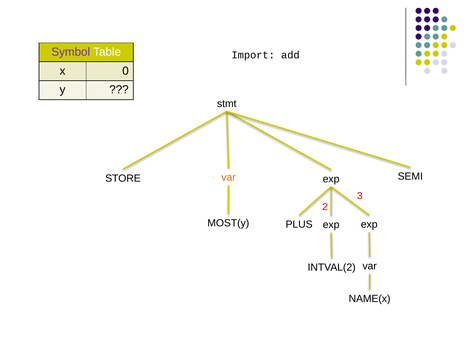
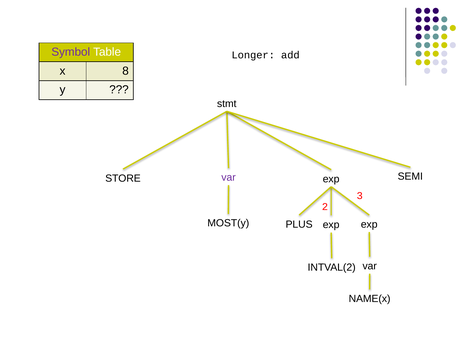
Import: Import -> Longer
0: 0 -> 8
var at (229, 177) colour: orange -> purple
